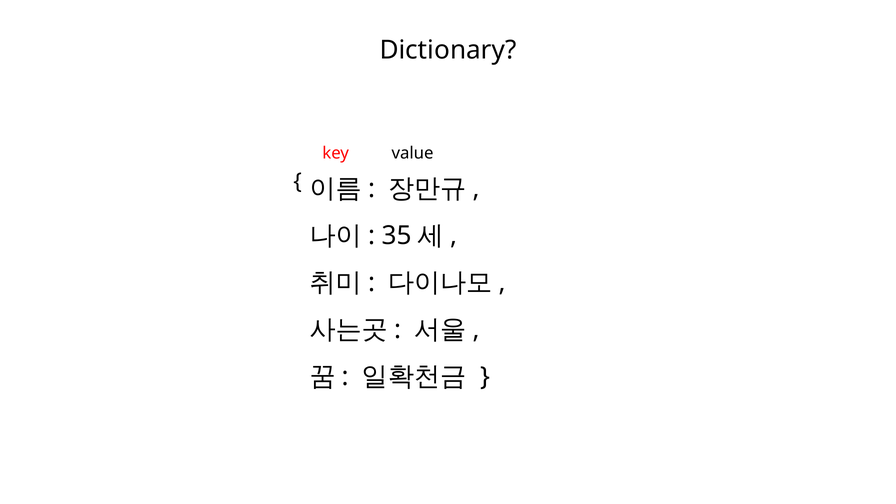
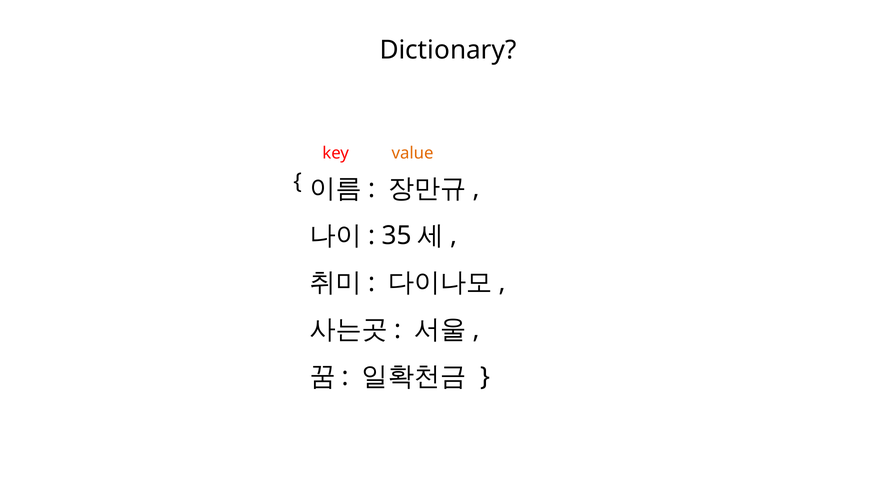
value colour: black -> orange
